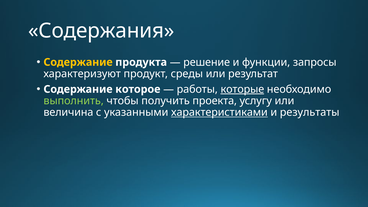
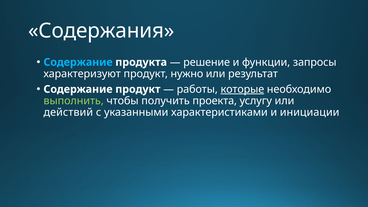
Содержание at (78, 62) colour: yellow -> light blue
среды: среды -> нужно
Содержание которое: которое -> продукт
величина: величина -> действий
характеристиками underline: present -> none
результаты: результаты -> инициации
